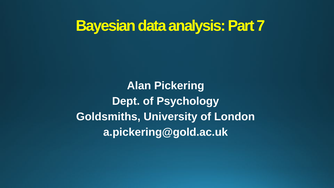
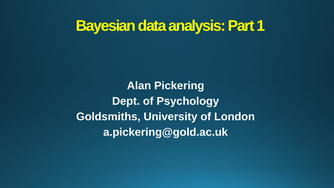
7: 7 -> 1
